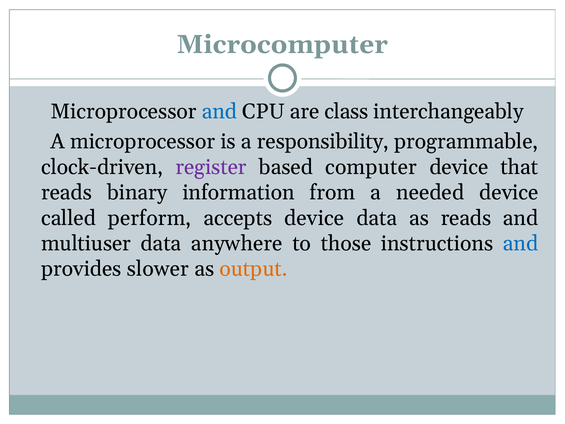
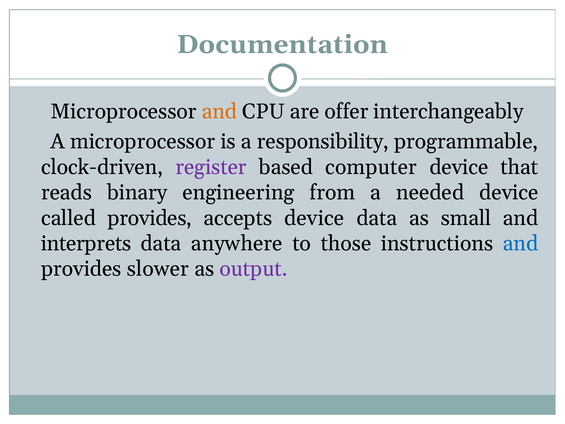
Microcomputer: Microcomputer -> Documentation
and at (219, 111) colour: blue -> orange
class: class -> offer
information: information -> engineering
called perform: perform -> provides
as reads: reads -> small
multiuser: multiuser -> interprets
output colour: orange -> purple
